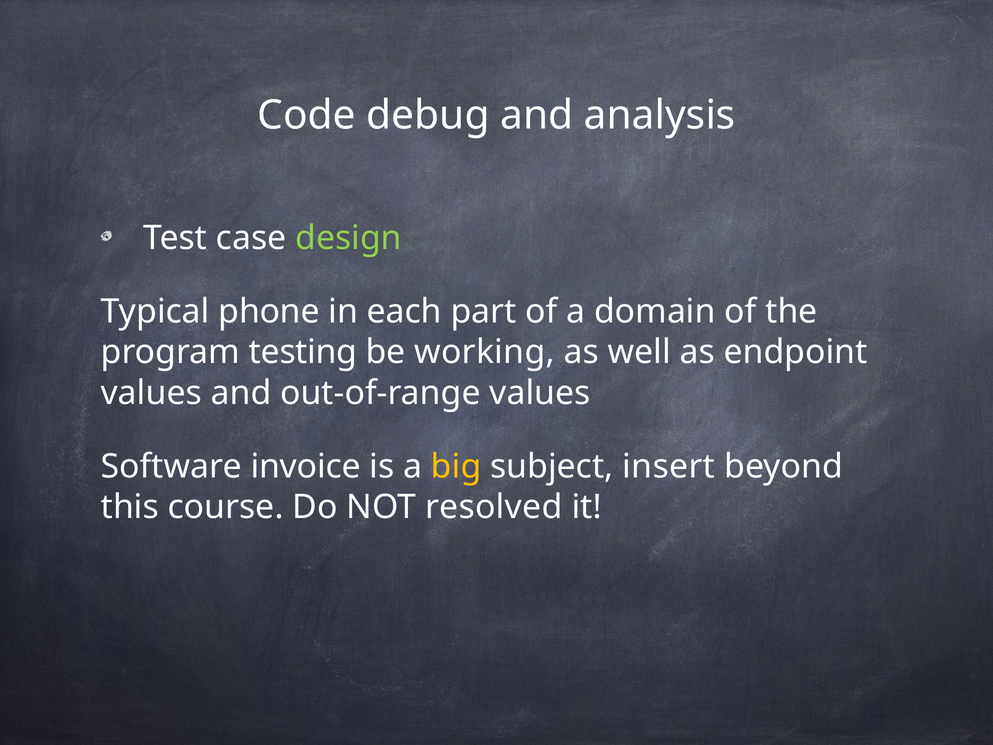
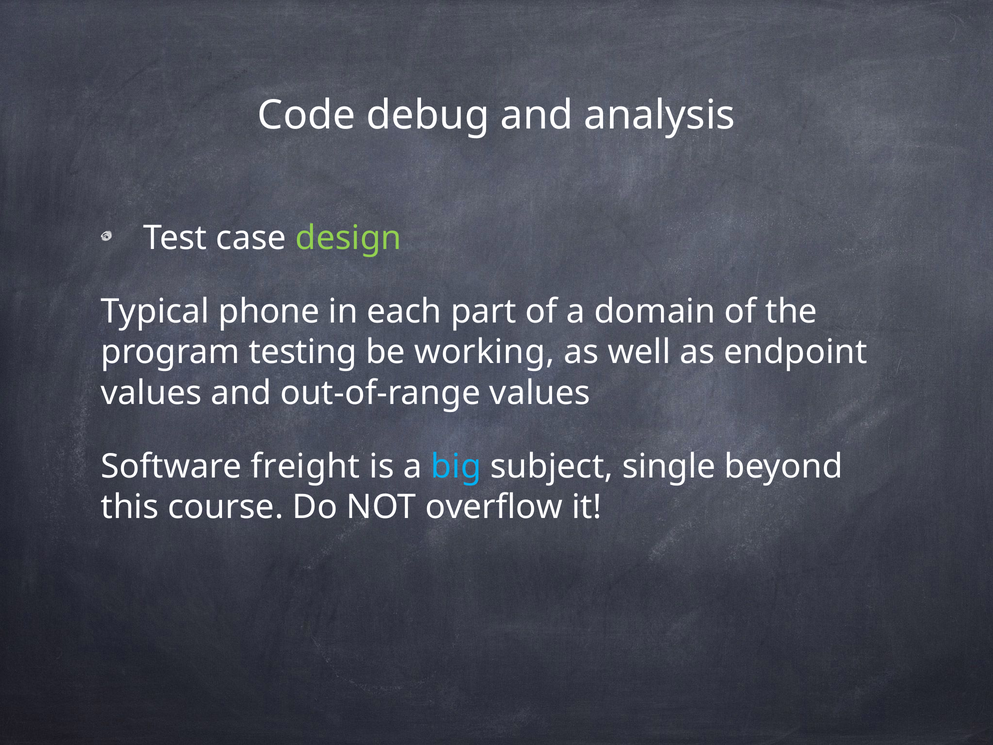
invoice: invoice -> freight
big colour: yellow -> light blue
insert: insert -> single
resolved: resolved -> overflow
